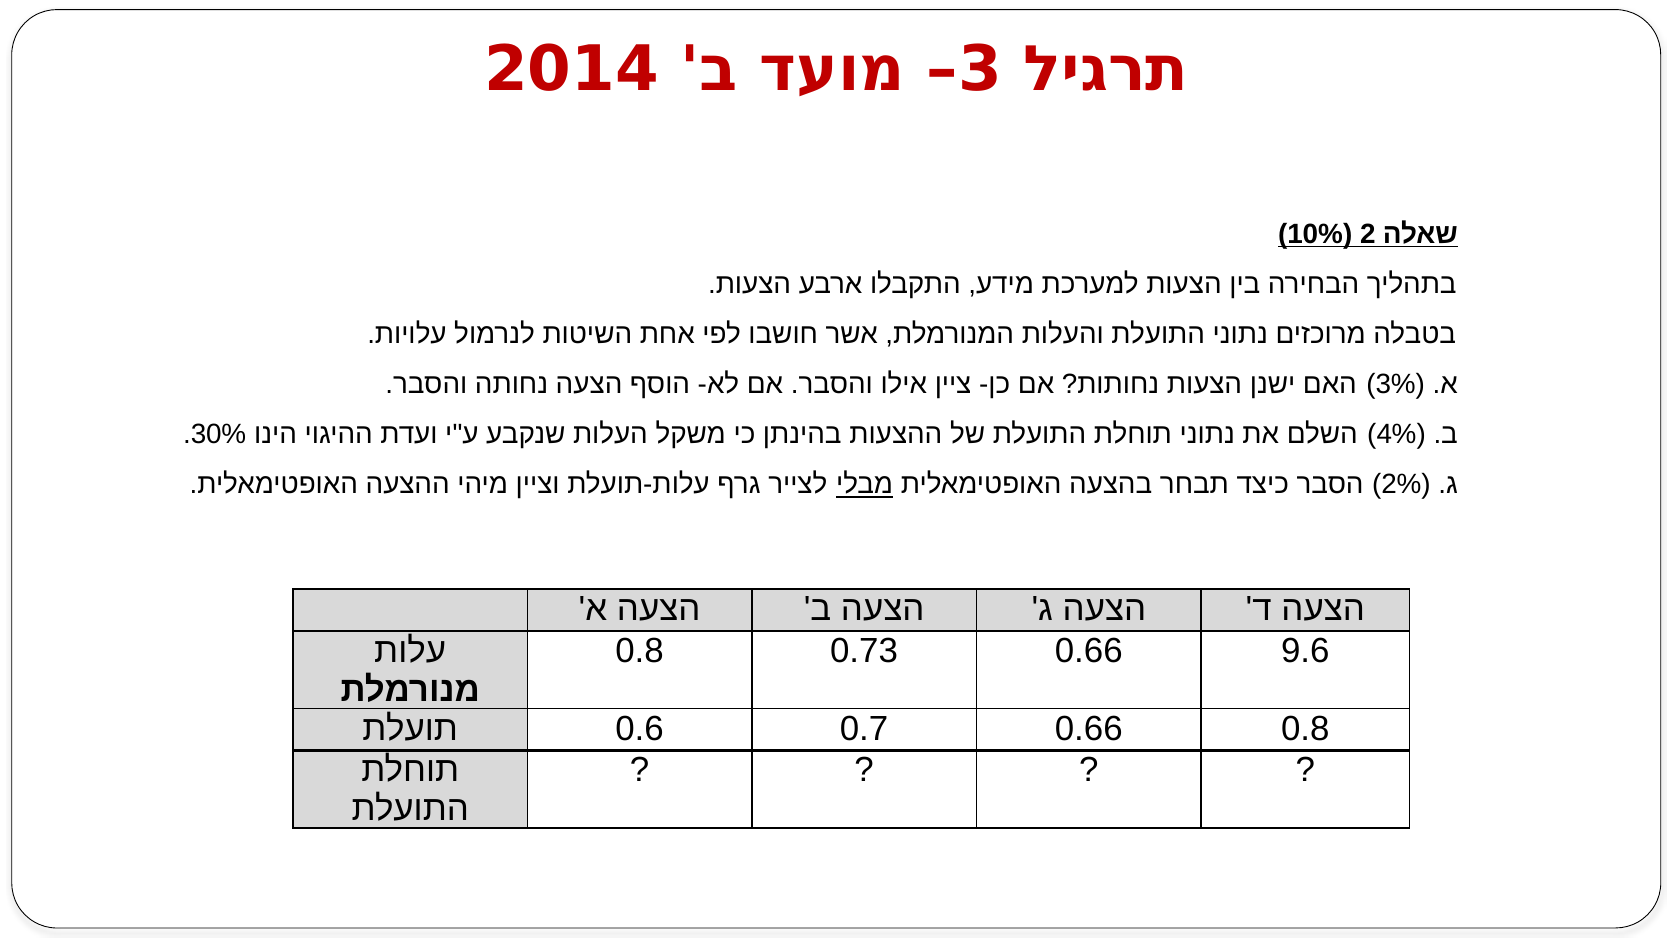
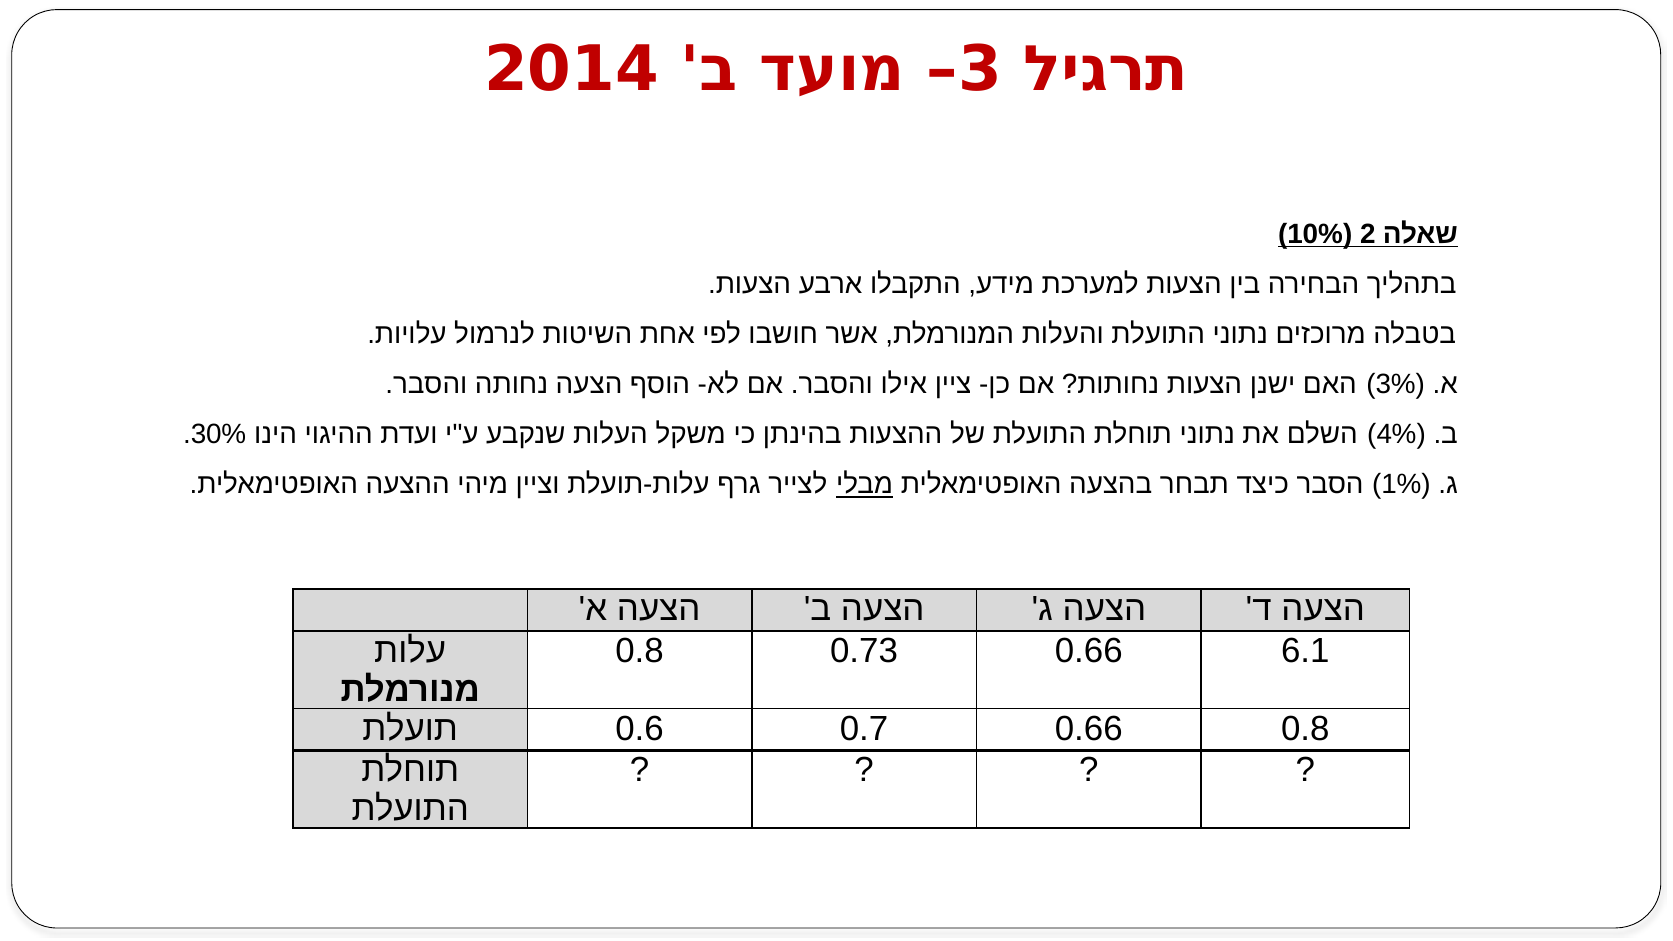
2%: 2% -> 1%
9.6: 9.6 -> 6.1
